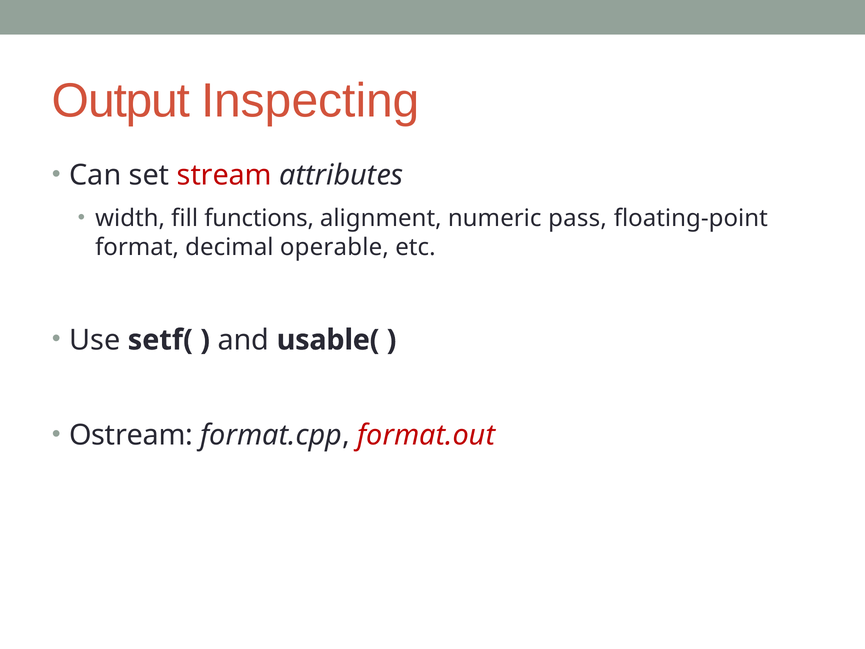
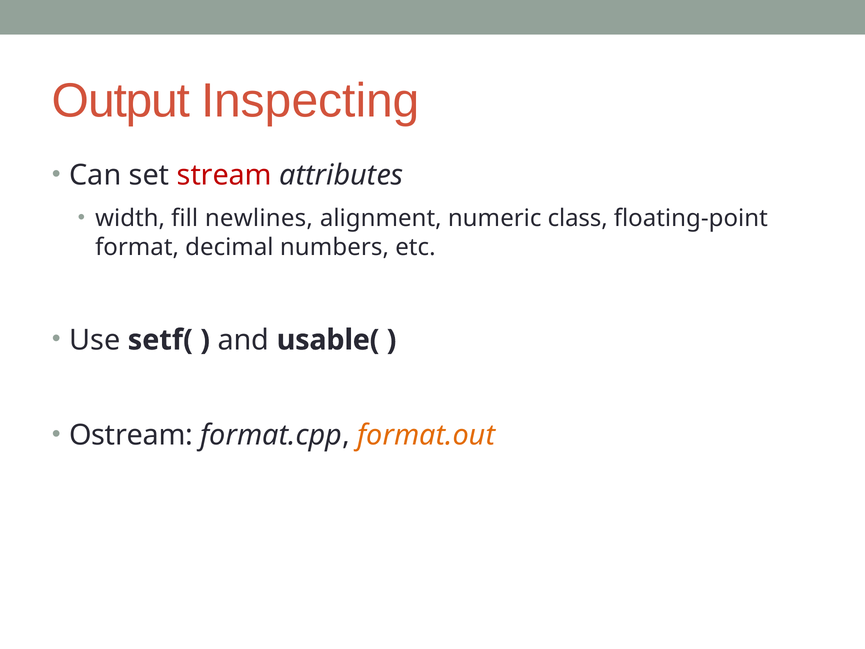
functions: functions -> newlines
pass: pass -> class
operable: operable -> numbers
format.out colour: red -> orange
